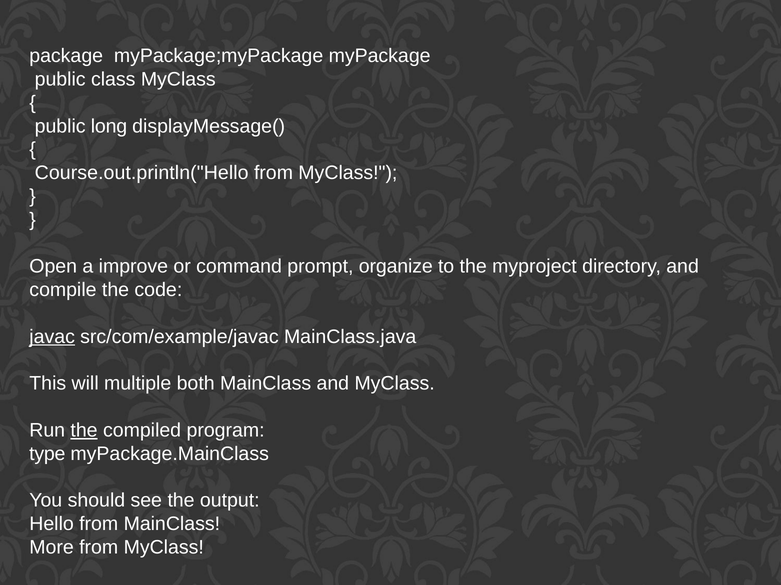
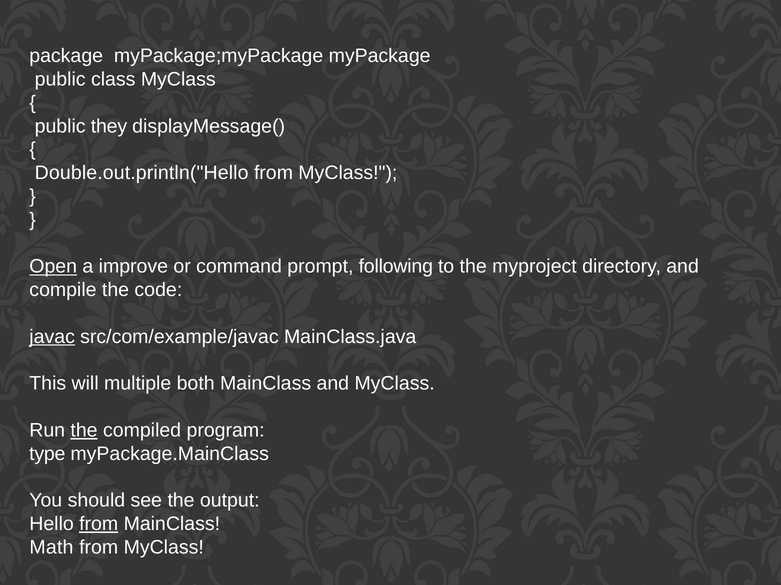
long: long -> they
Course.out.println("Hello: Course.out.println("Hello -> Double.out.println("Hello
Open underline: none -> present
organize: organize -> following
from at (99, 525) underline: none -> present
More: More -> Math
